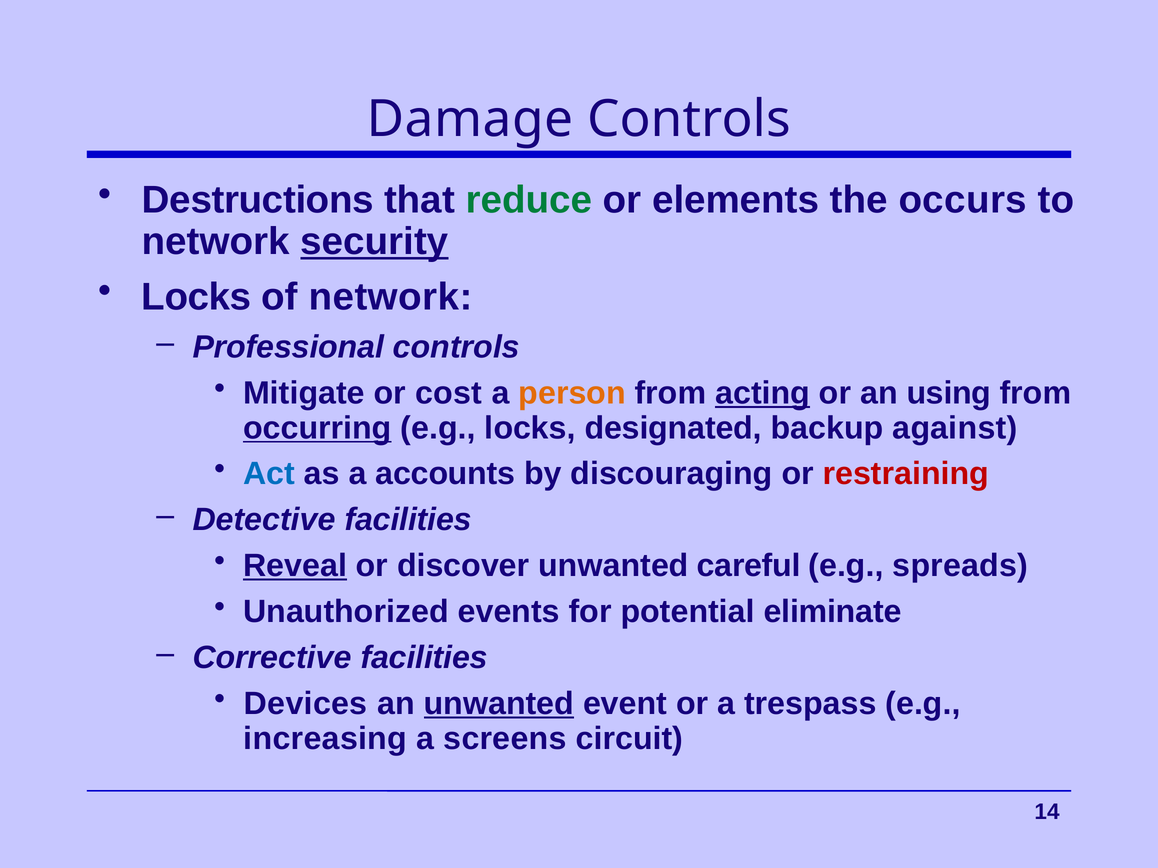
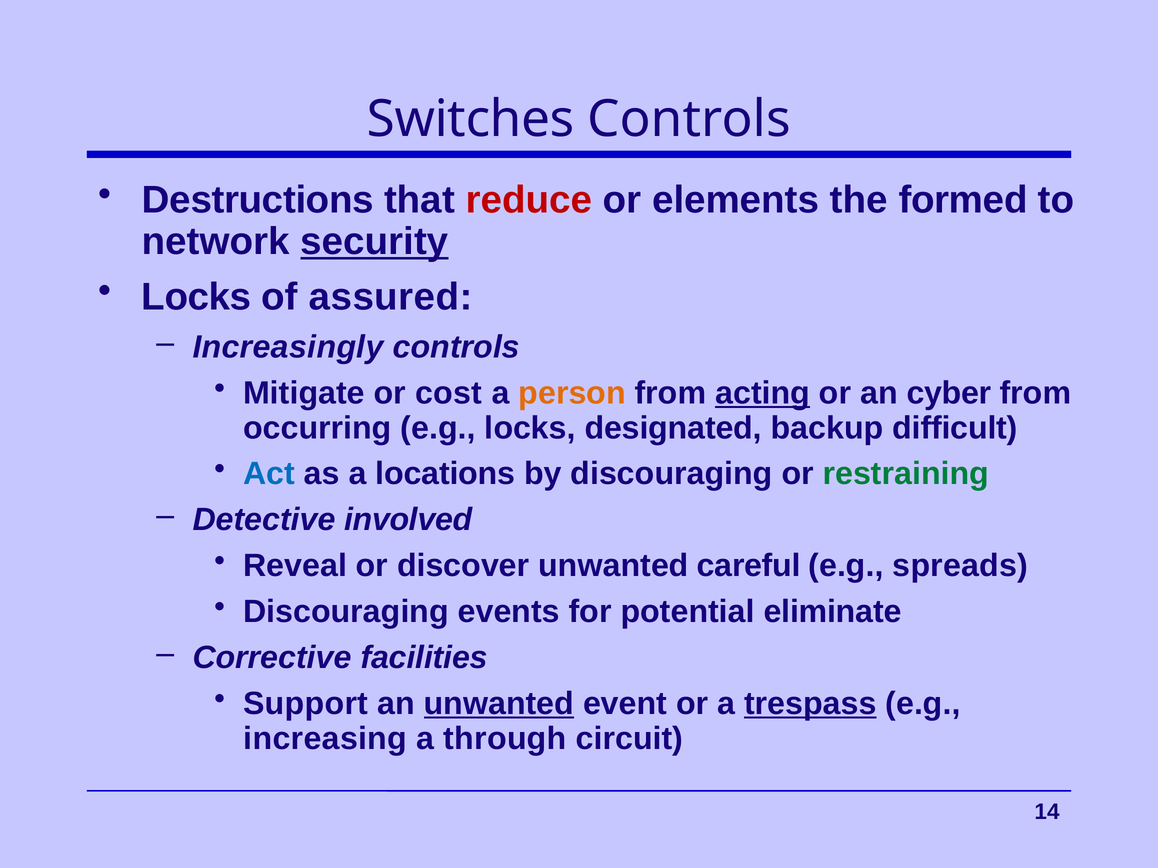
Damage: Damage -> Switches
reduce colour: green -> red
occurs: occurs -> formed
of network: network -> assured
Professional: Professional -> Increasingly
using: using -> cyber
occurring underline: present -> none
against: against -> difficult
accounts: accounts -> locations
restraining colour: red -> green
Detective facilities: facilities -> involved
Reveal underline: present -> none
Unauthorized at (346, 612): Unauthorized -> Discouraging
Devices: Devices -> Support
trespass underline: none -> present
screens: screens -> through
